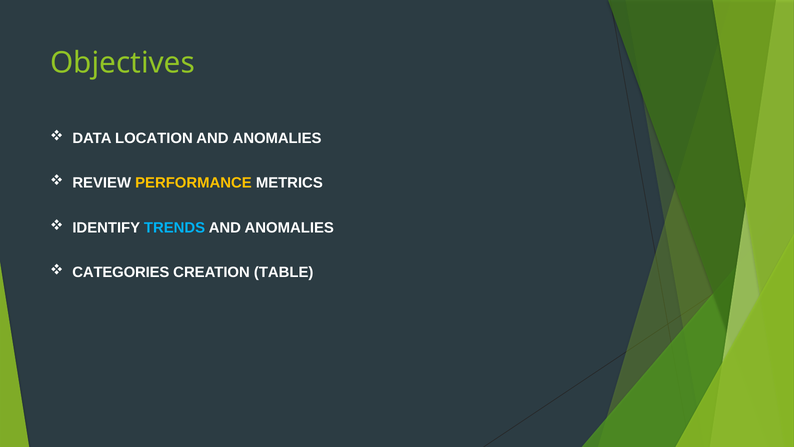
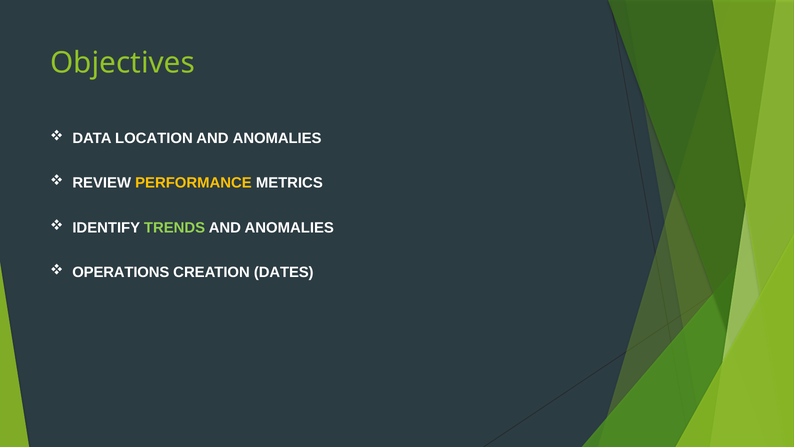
TRENDS colour: light blue -> light green
CATEGORIES: CATEGORIES -> OPERATIONS
TABLE: TABLE -> DATES
